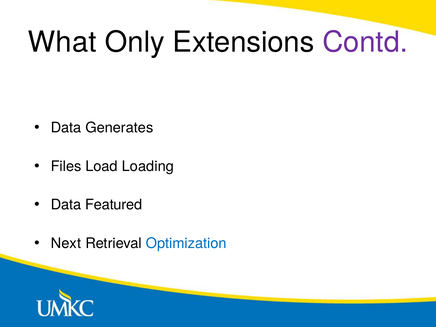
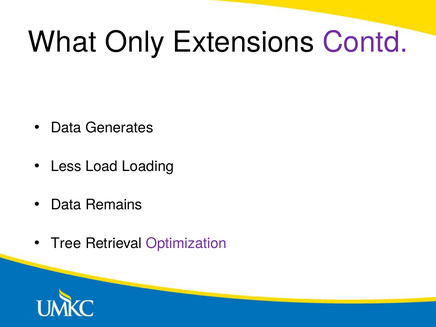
Files: Files -> Less
Featured: Featured -> Remains
Next: Next -> Tree
Optimization colour: blue -> purple
